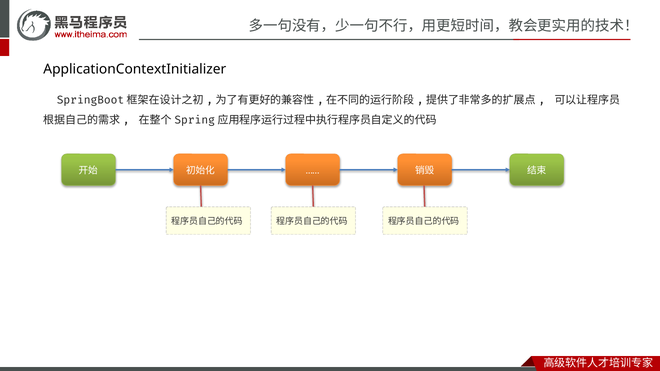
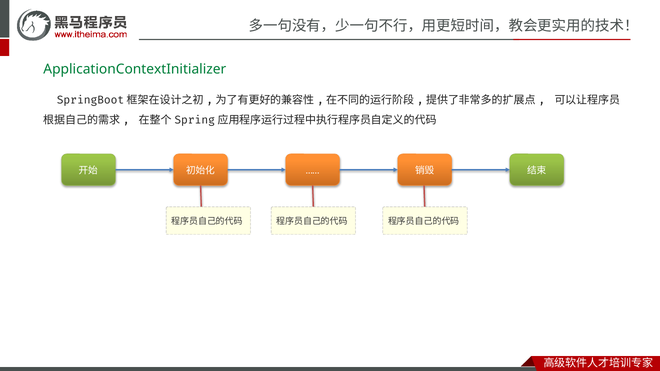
ApplicationContextInitializer colour: black -> green
